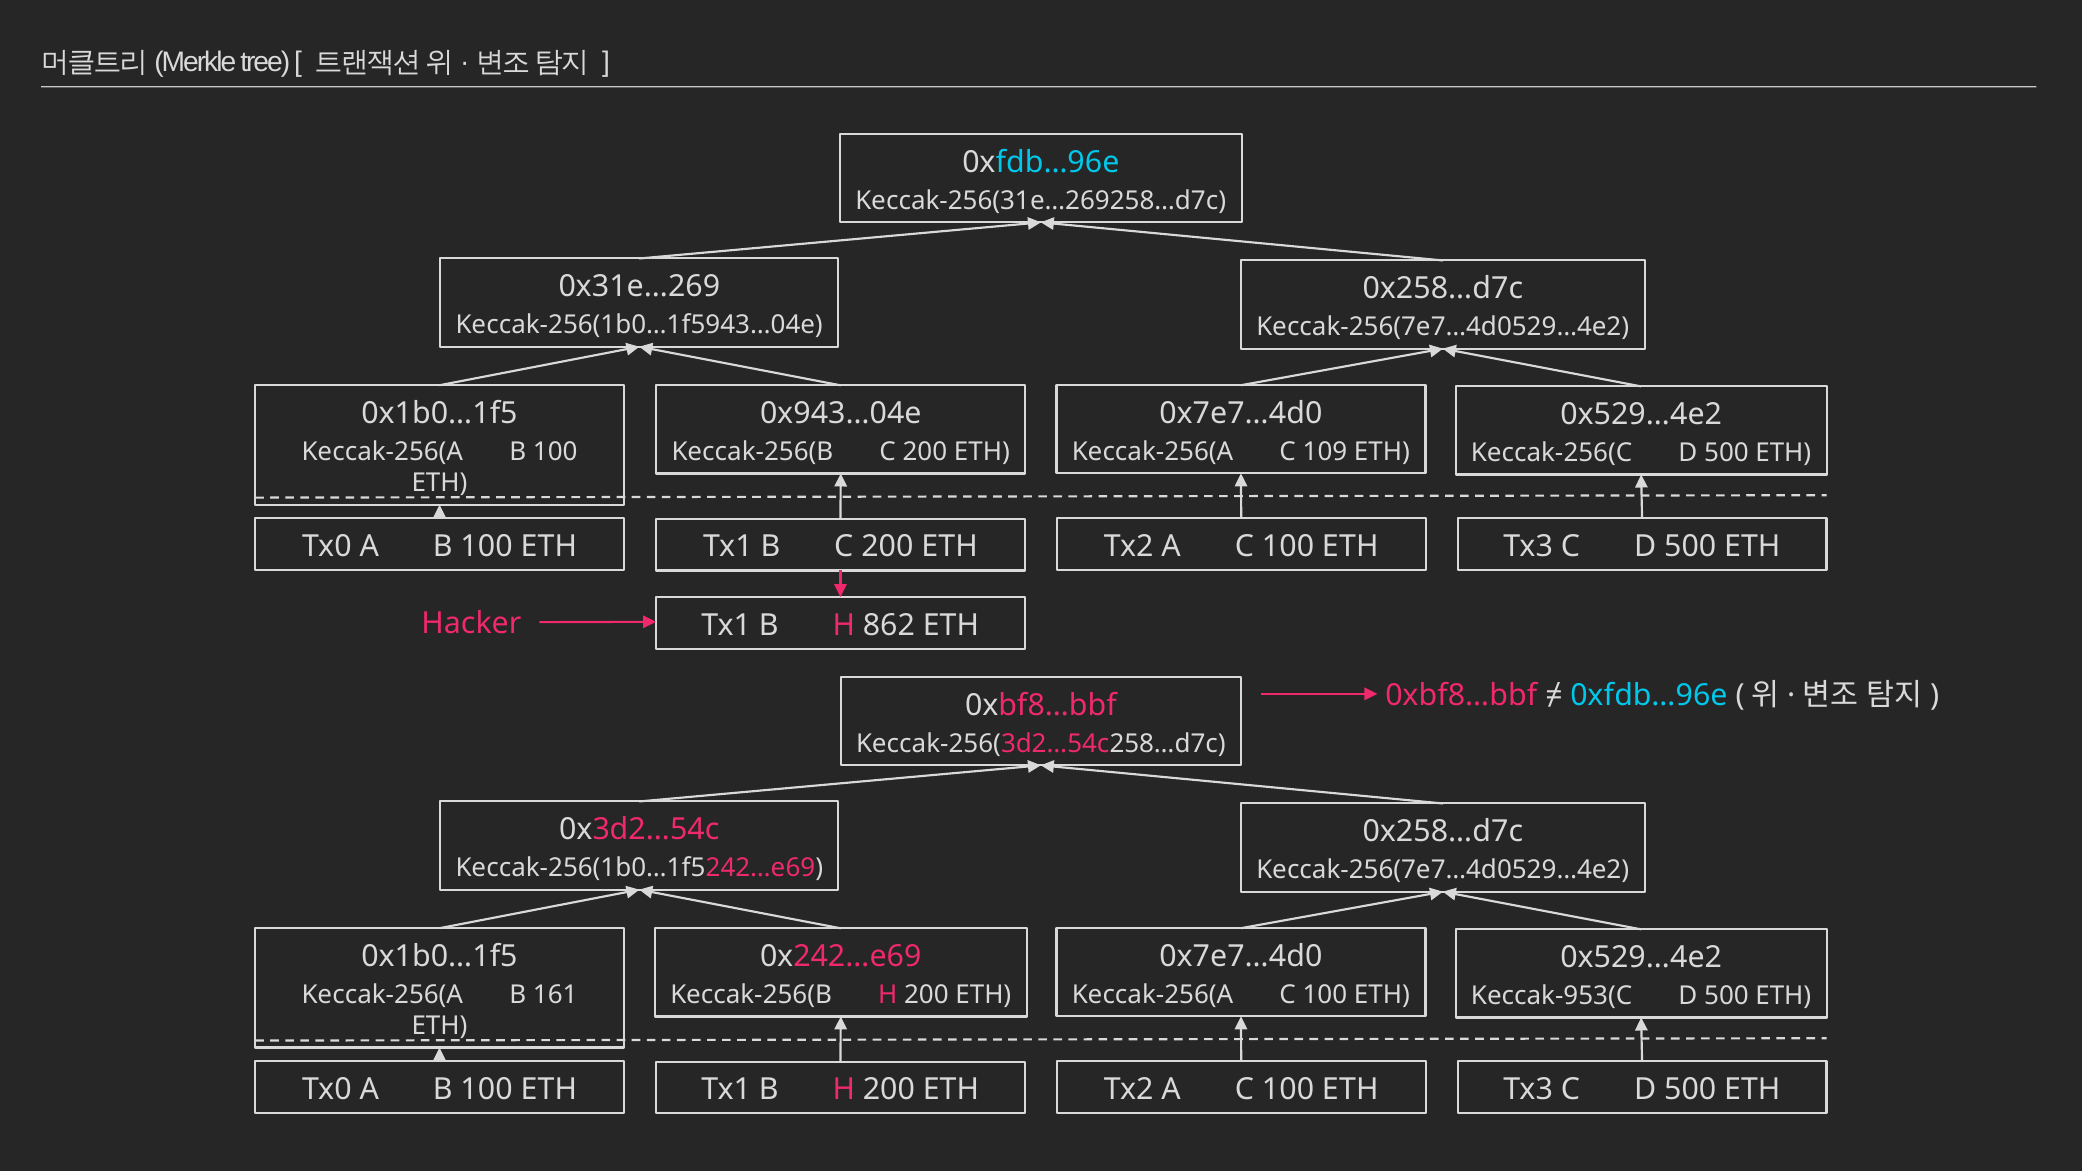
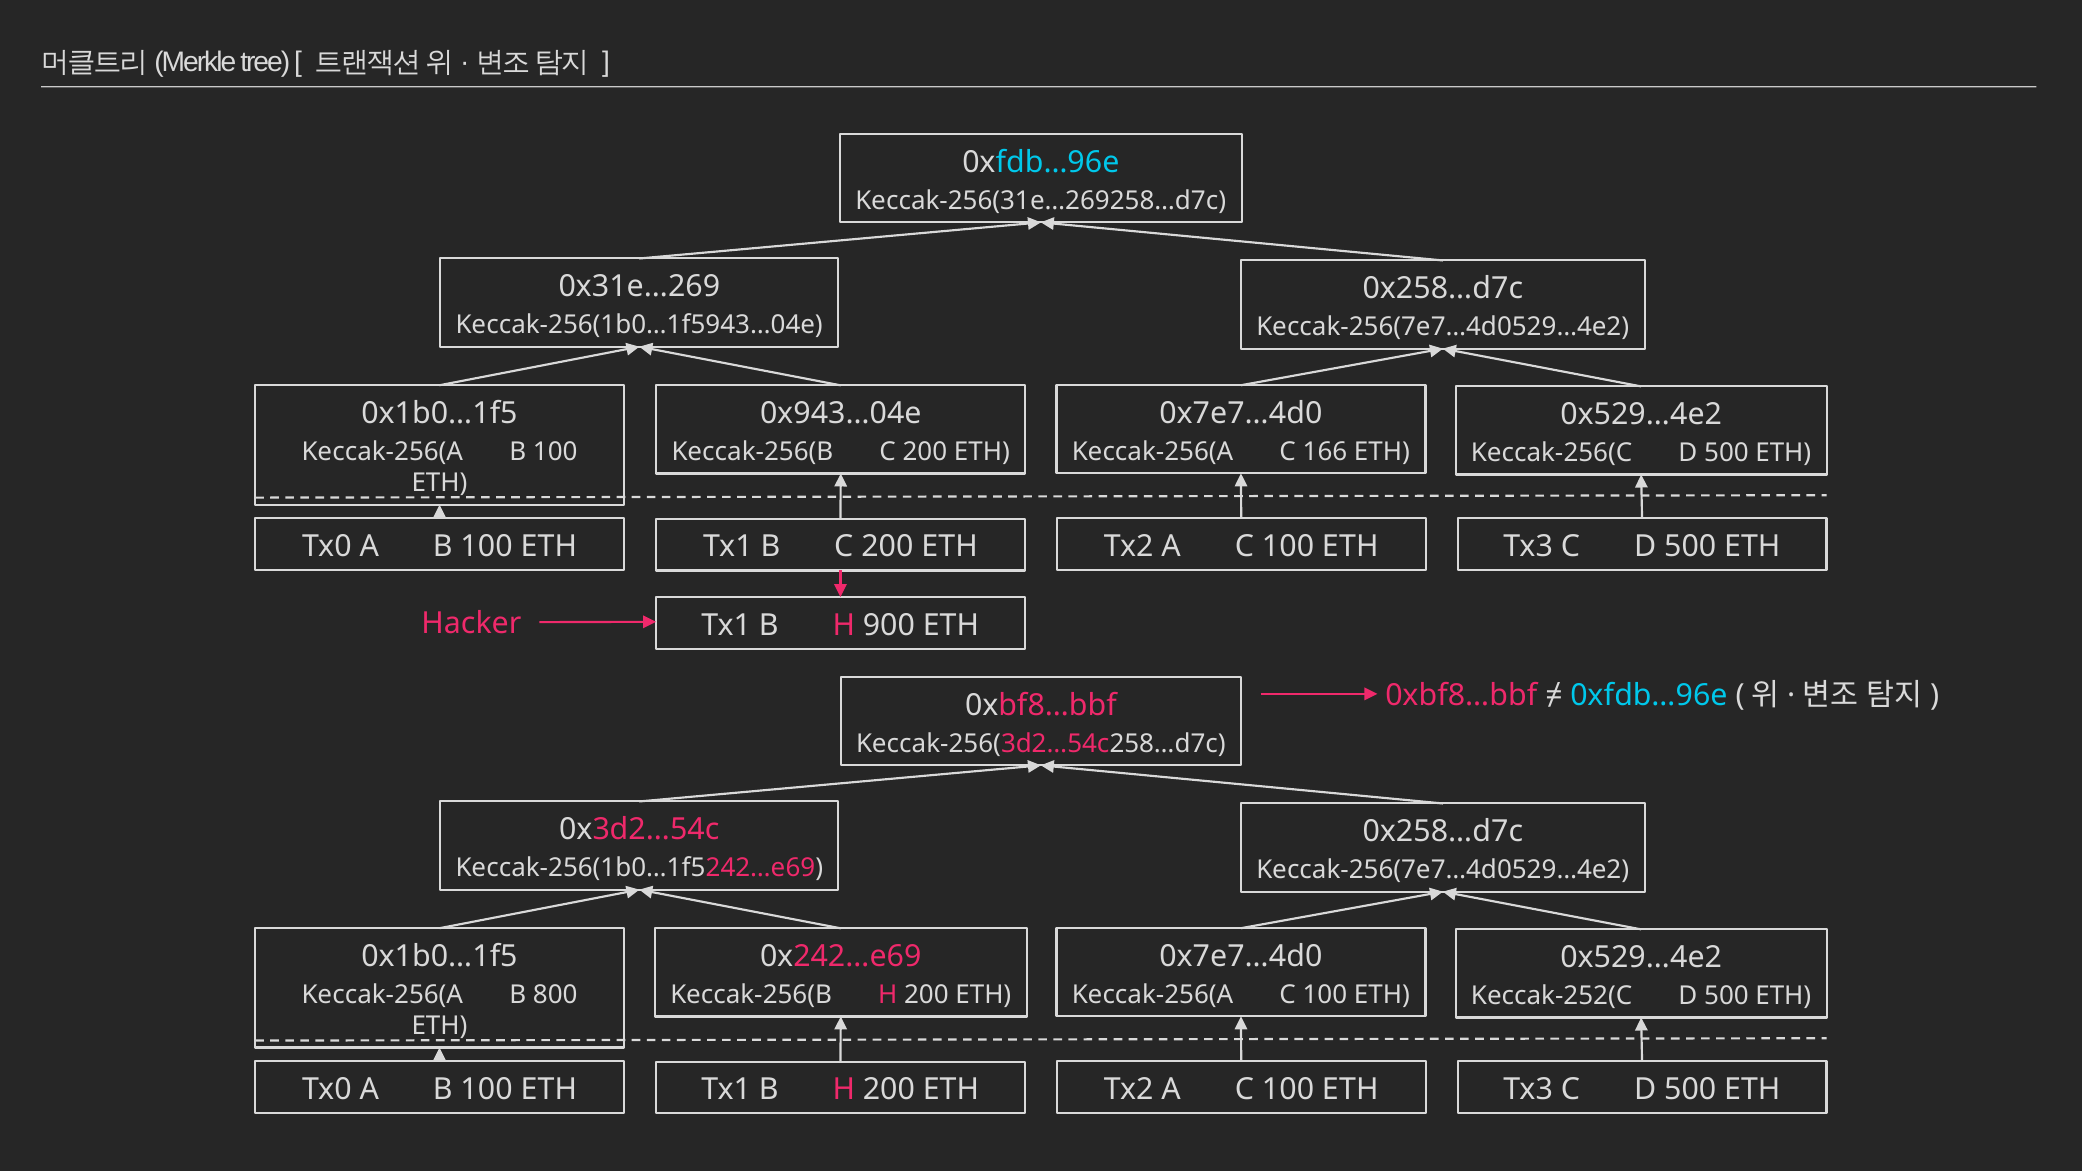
109: 109 -> 166
862: 862 -> 900
161: 161 -> 800
Keccak-953(C: Keccak-953(C -> Keccak-252(C
